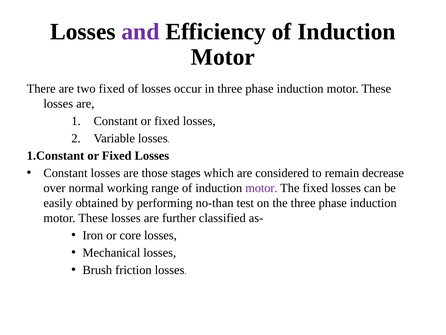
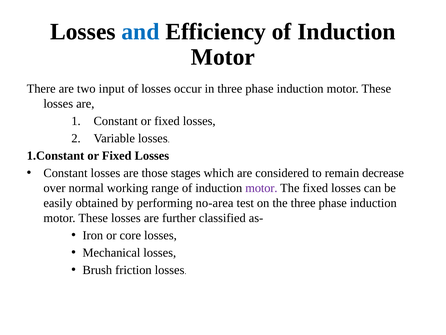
and colour: purple -> blue
two fixed: fixed -> input
no-than: no-than -> no-area
